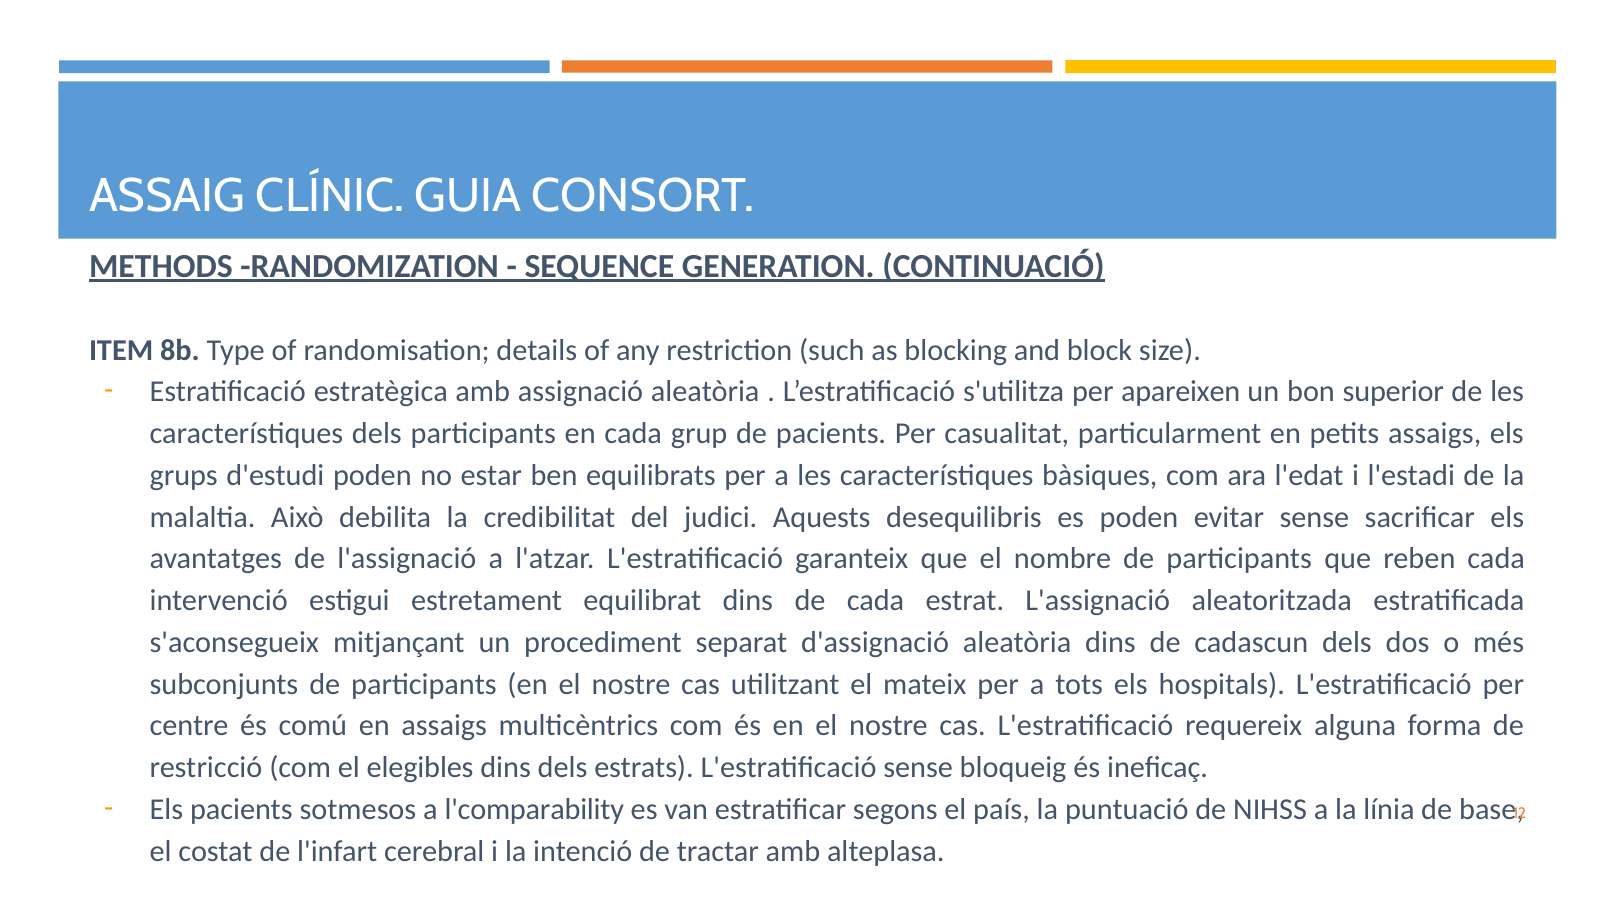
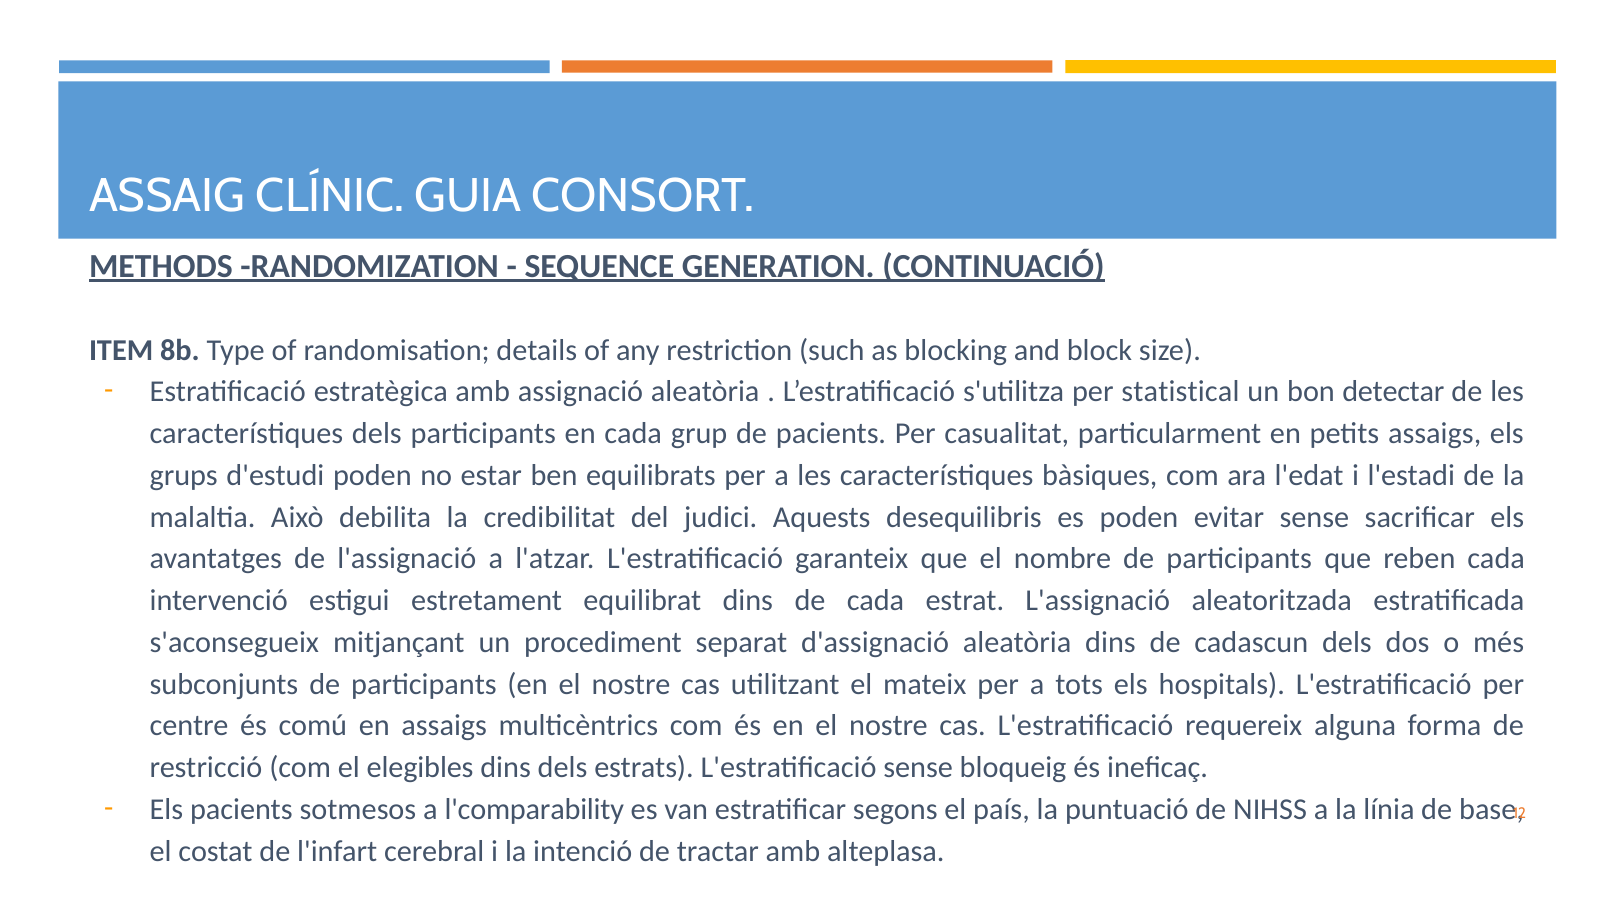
apareixen: apareixen -> statistical
superior: superior -> detectar
